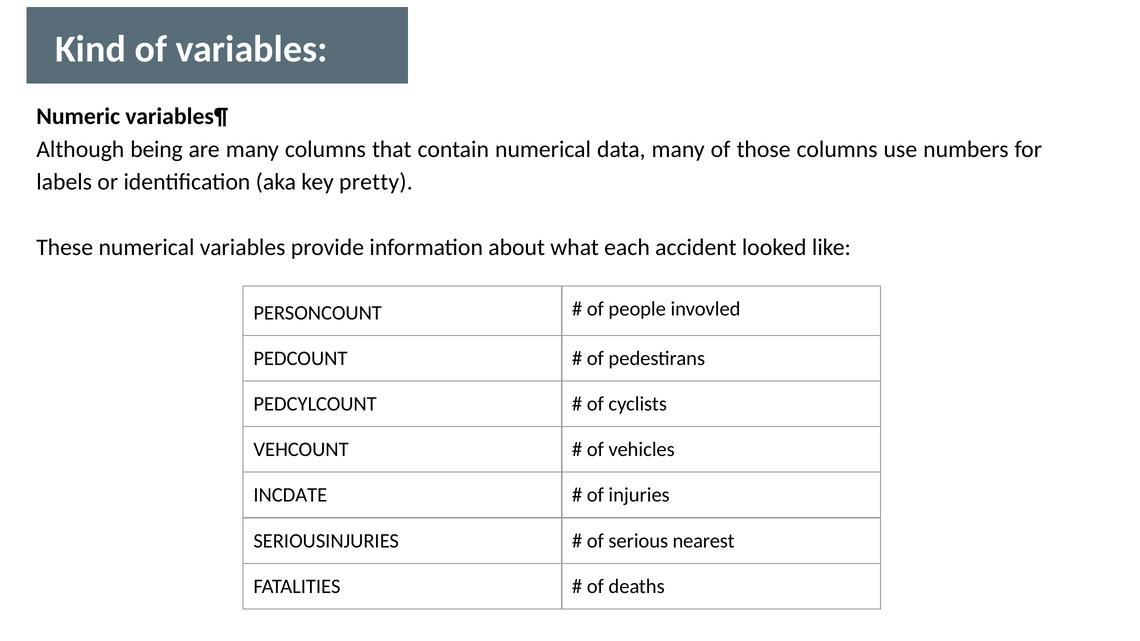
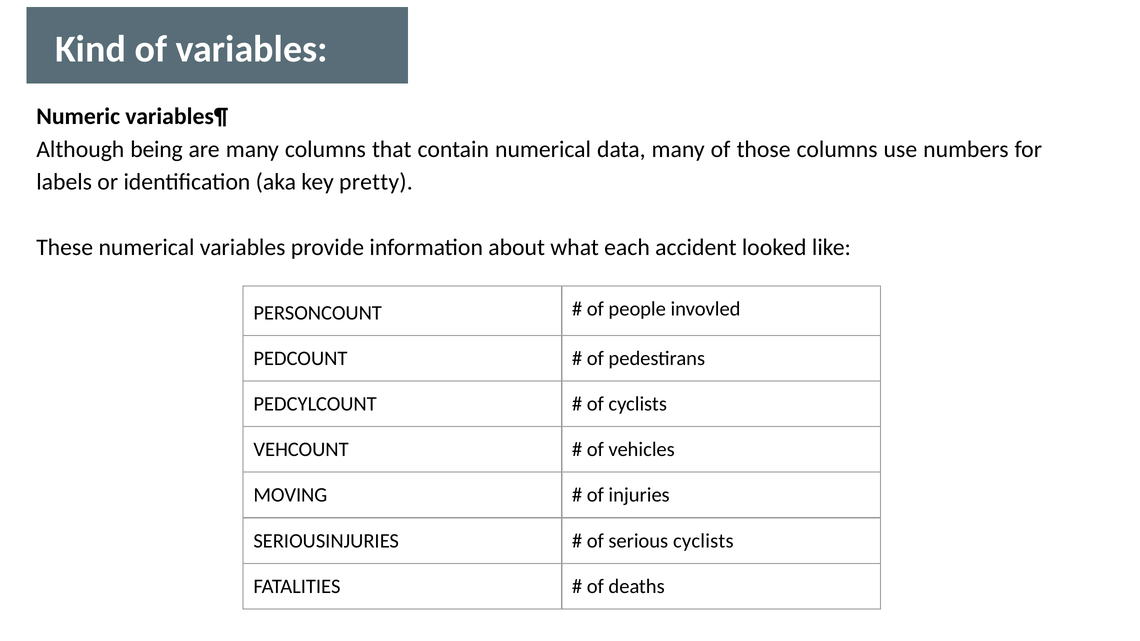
INCDATE: INCDATE -> MOVING
serious nearest: nearest -> cyclists
